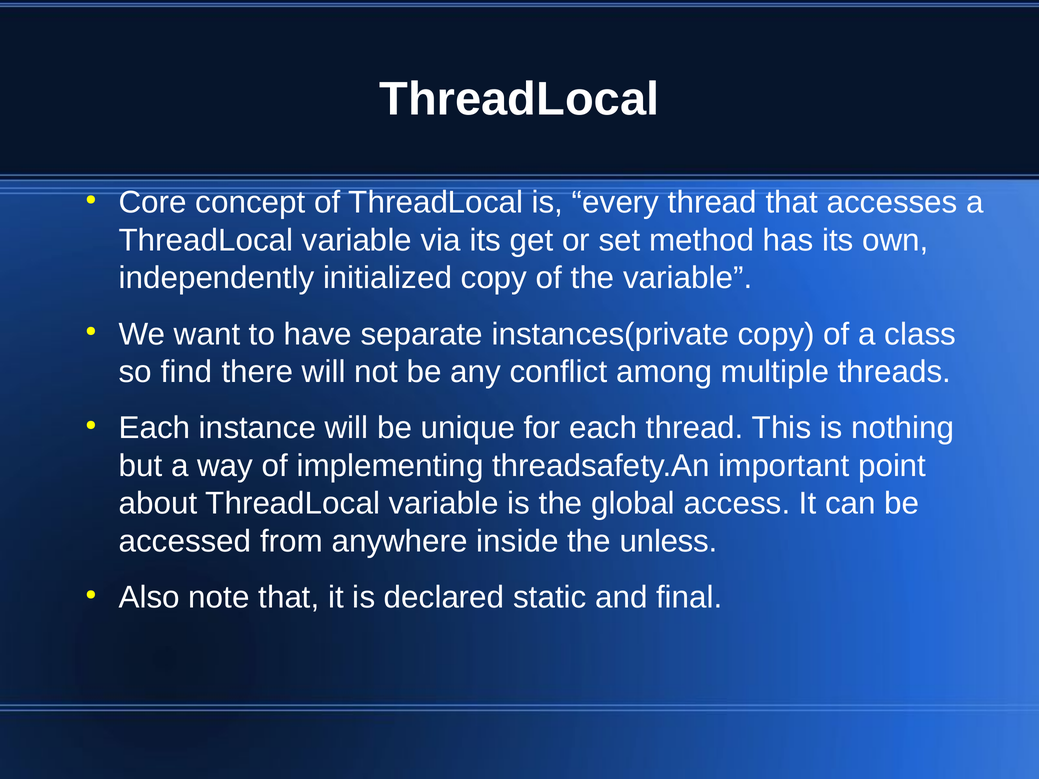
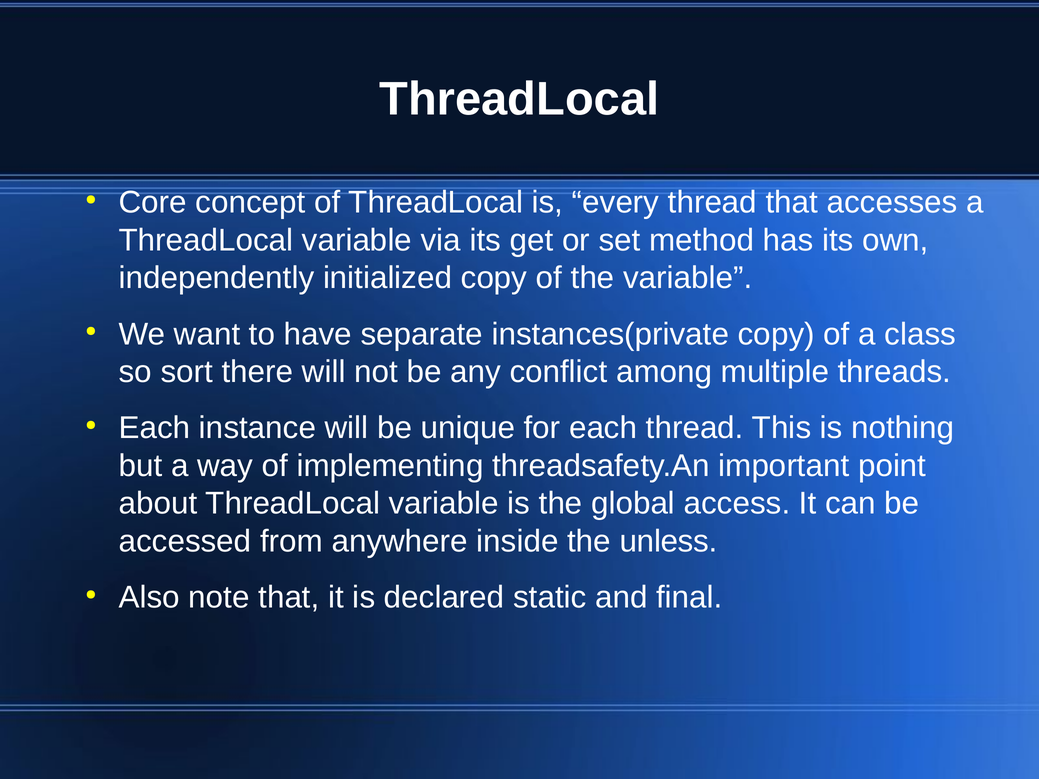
find: find -> sort
